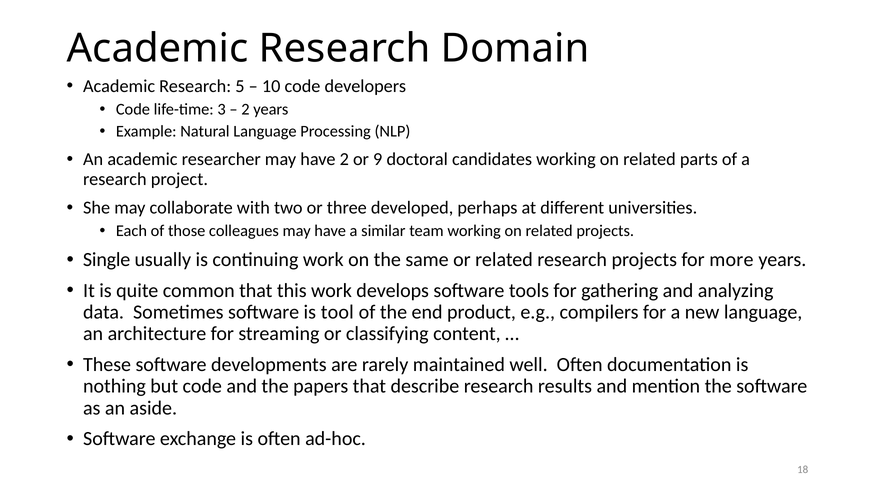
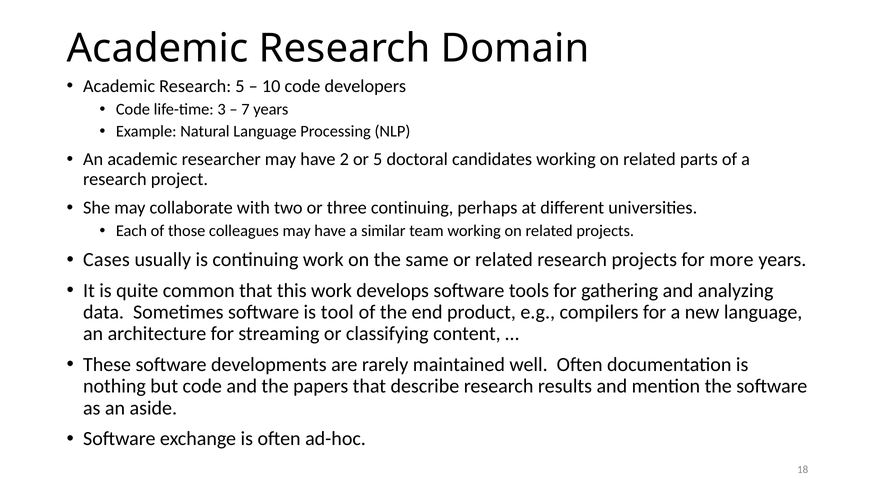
2 at (245, 109): 2 -> 7
or 9: 9 -> 5
three developed: developed -> continuing
Single: Single -> Cases
